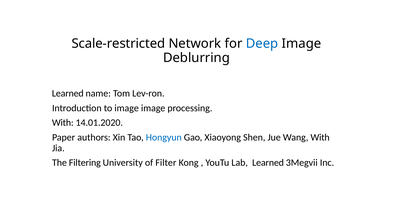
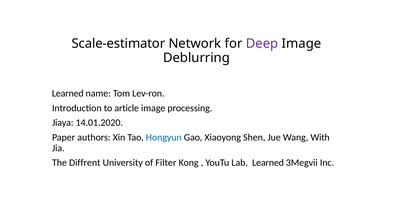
Scale-restricted: Scale-restricted -> Scale-estimator
Deep colour: blue -> purple
to image: image -> article
With at (63, 123): With -> Jiaya
Filtering: Filtering -> Diffrent
